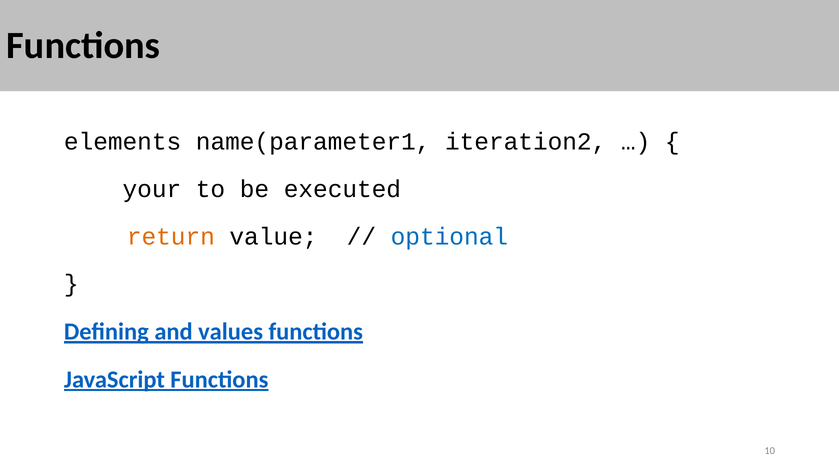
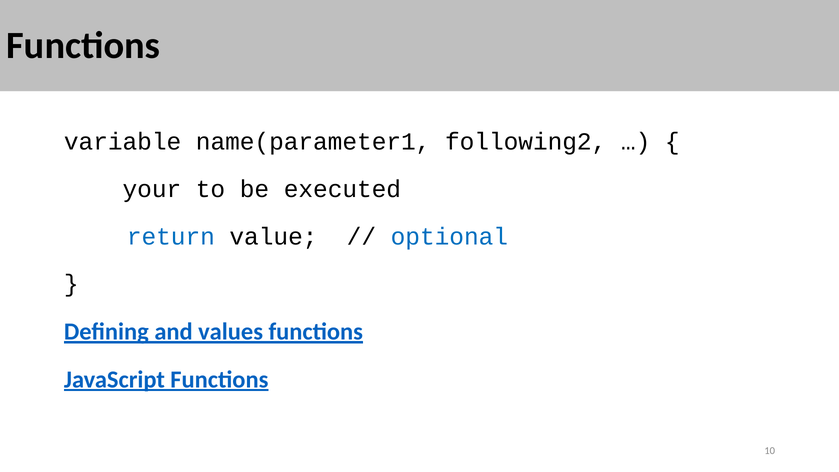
elements: elements -> variable
iteration2: iteration2 -> following2
return colour: orange -> blue
